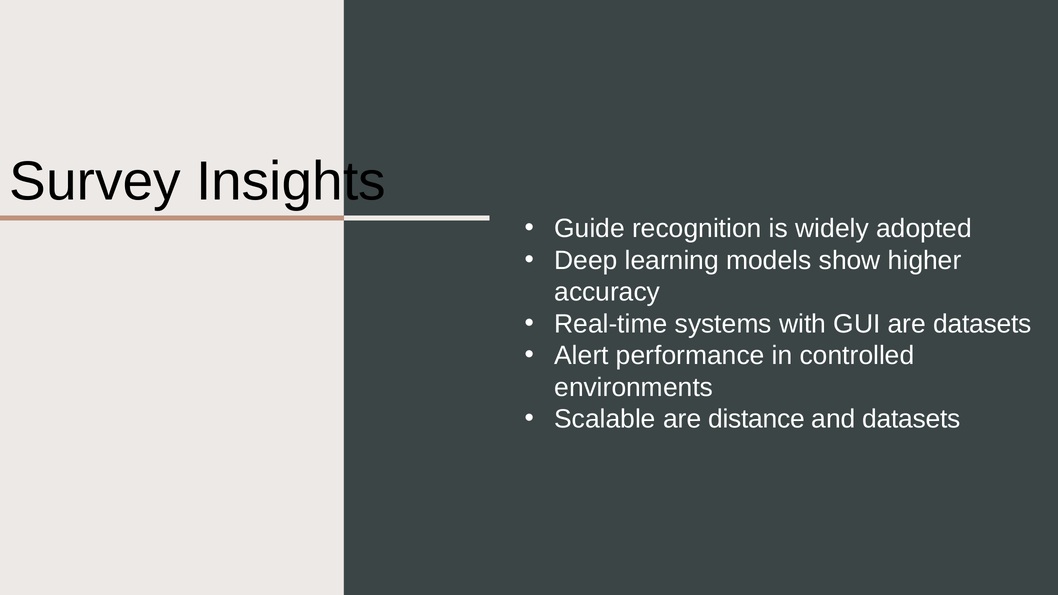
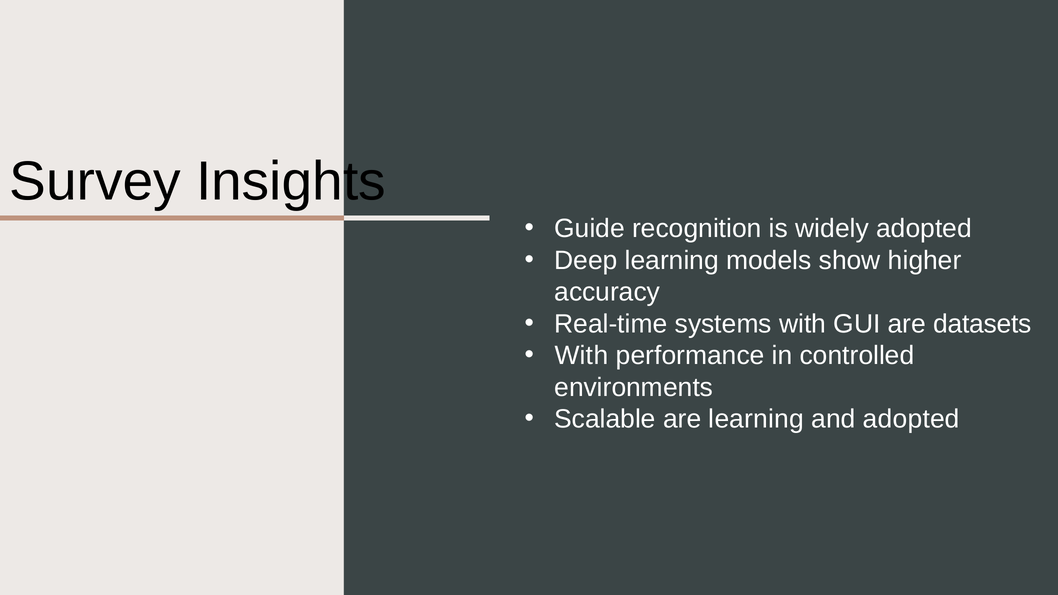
Alert at (582, 356): Alert -> With
are distance: distance -> learning
and datasets: datasets -> adopted
